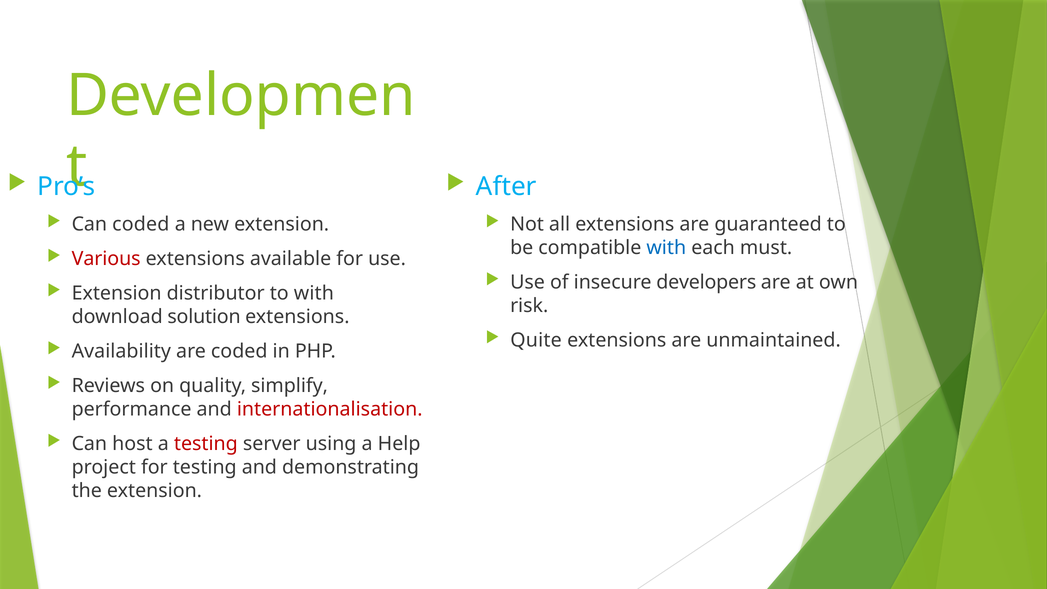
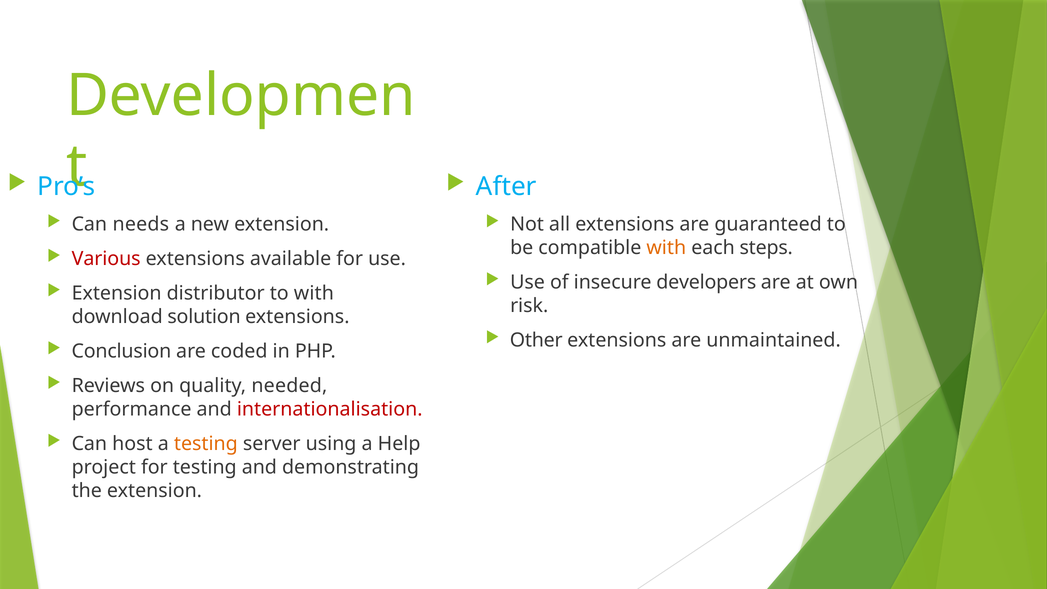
Can coded: coded -> needs
with at (666, 248) colour: blue -> orange
must: must -> steps
Quite: Quite -> Other
Availability: Availability -> Conclusion
simplify: simplify -> needed
testing at (206, 444) colour: red -> orange
